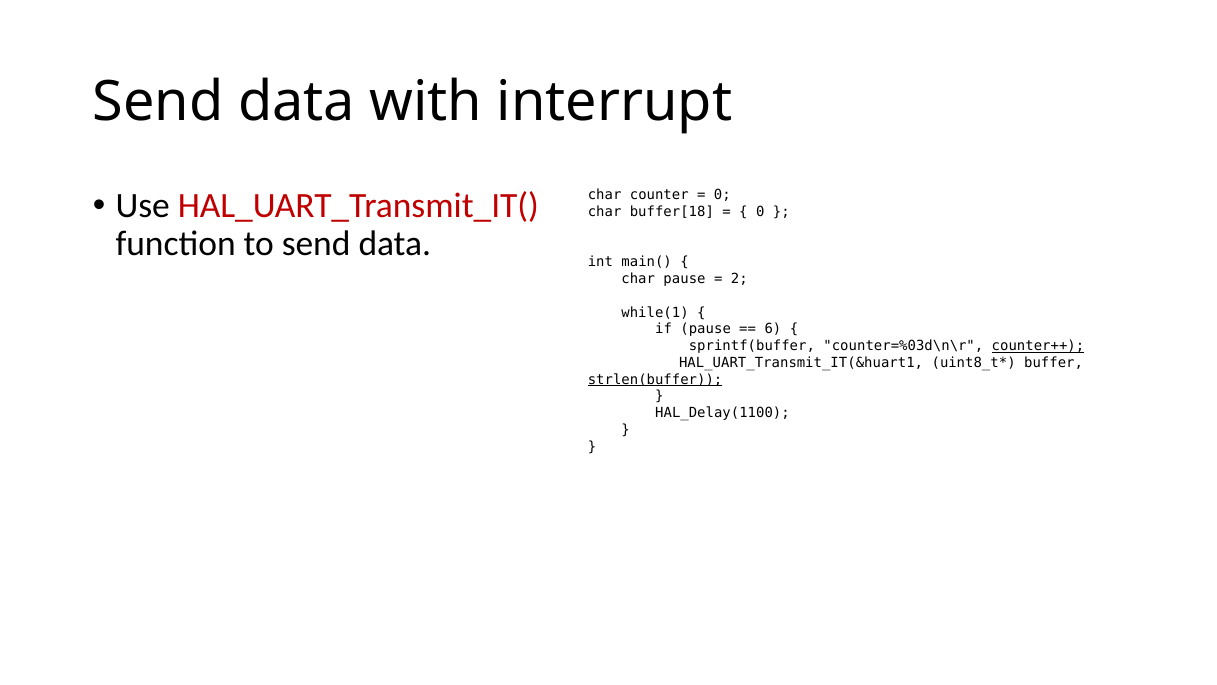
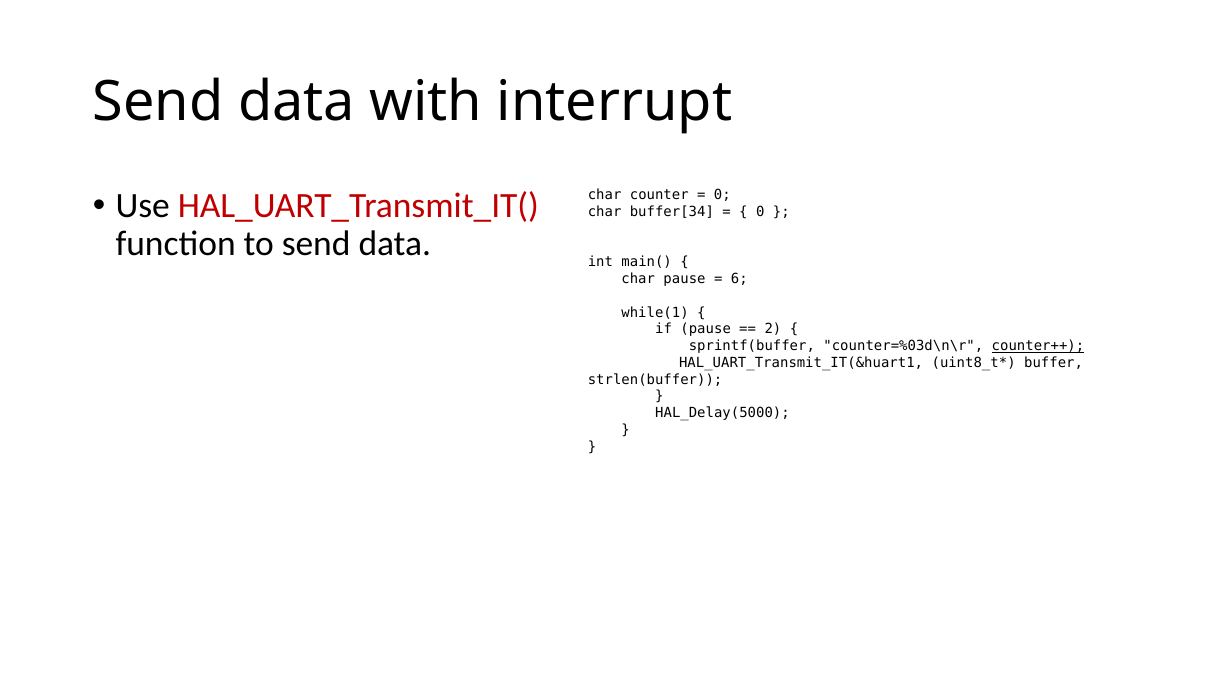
buffer[18: buffer[18 -> buffer[34
2: 2 -> 6
6: 6 -> 2
strlen(buffer underline: present -> none
HAL_Delay(1100: HAL_Delay(1100 -> HAL_Delay(5000
